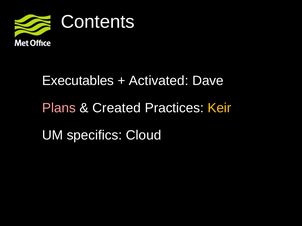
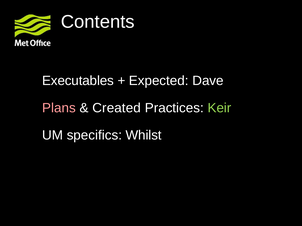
Activated: Activated -> Expected
Keir colour: yellow -> light green
Cloud: Cloud -> Whilst
